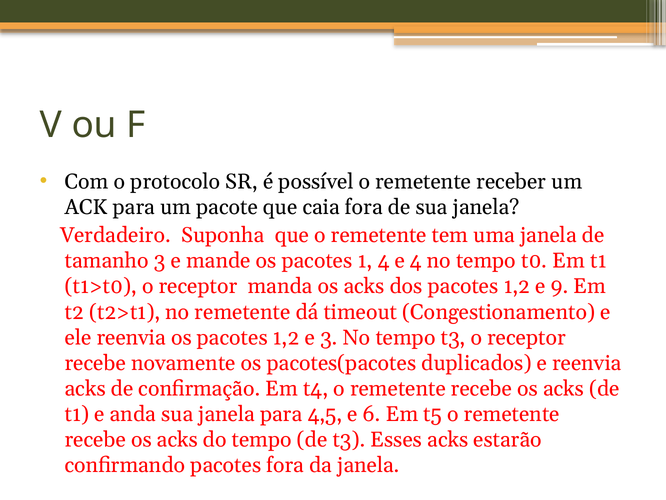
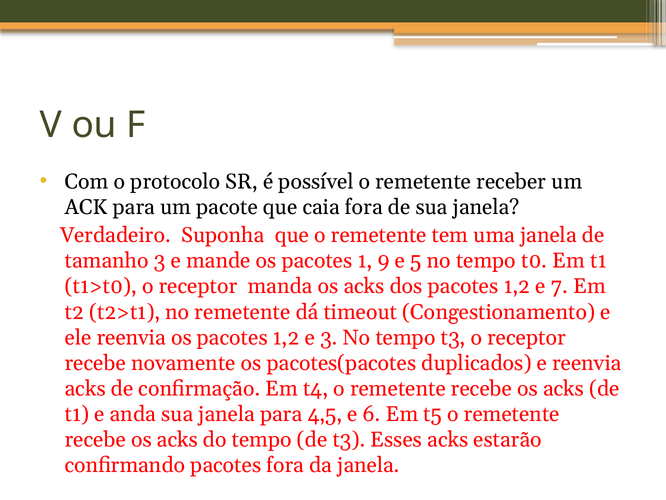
1 4: 4 -> 9
e 4: 4 -> 5
9: 9 -> 7
